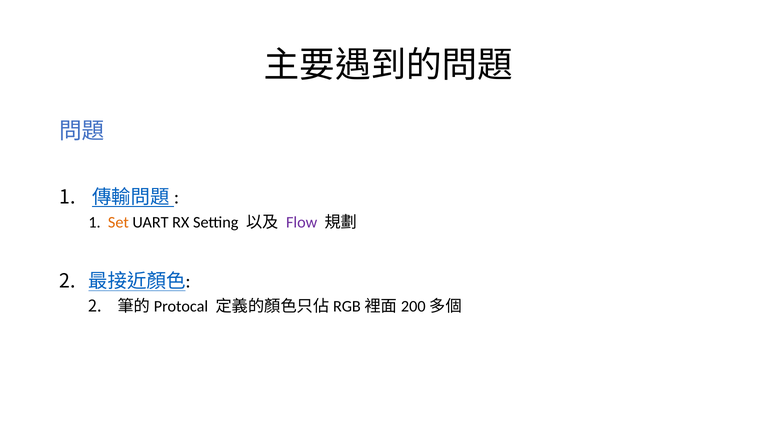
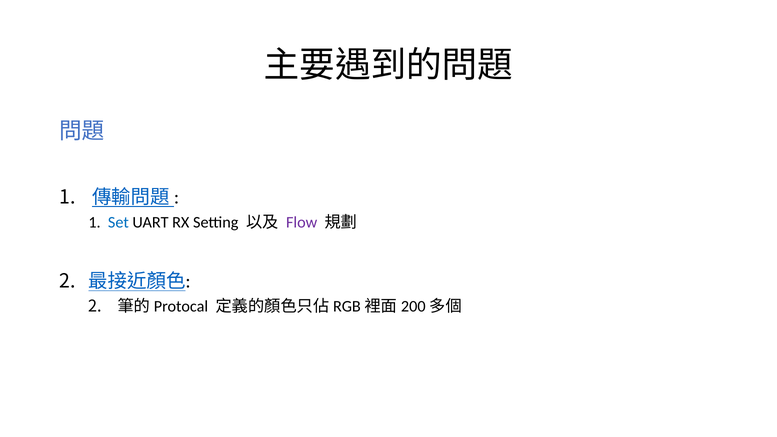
Set colour: orange -> blue
